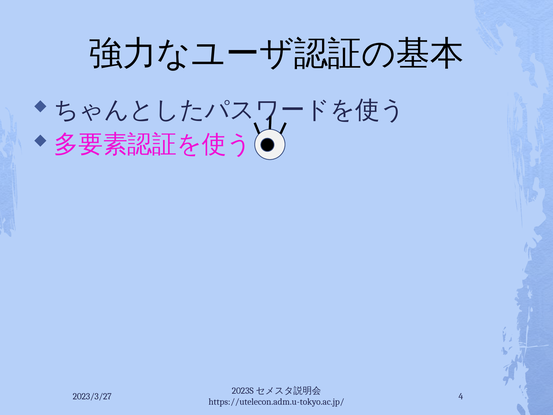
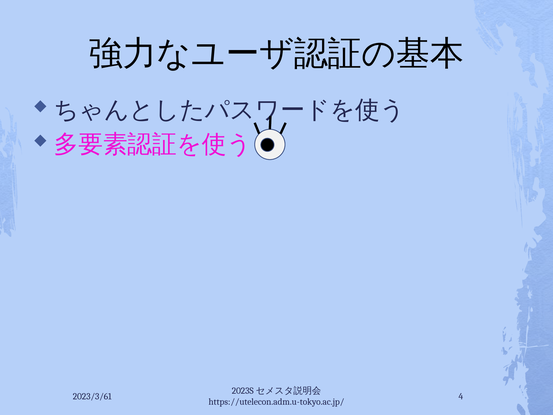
2023/3/27: 2023/3/27 -> 2023/3/61
